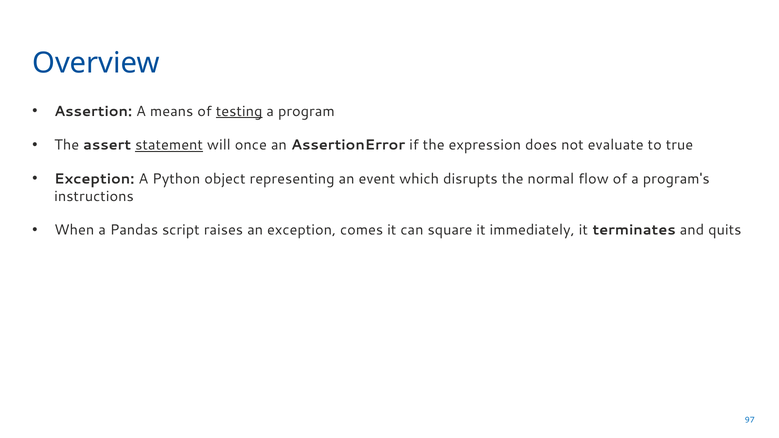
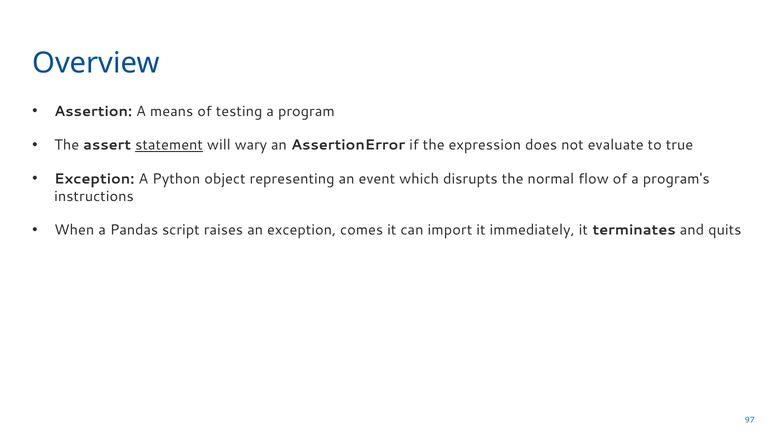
testing underline: present -> none
once: once -> wary
square: square -> import
